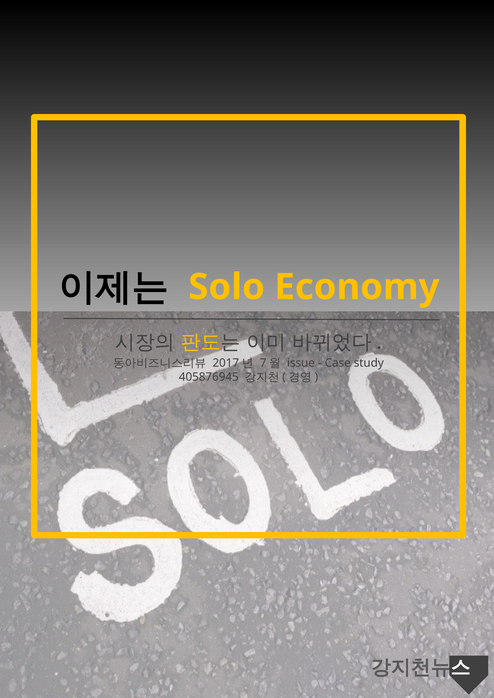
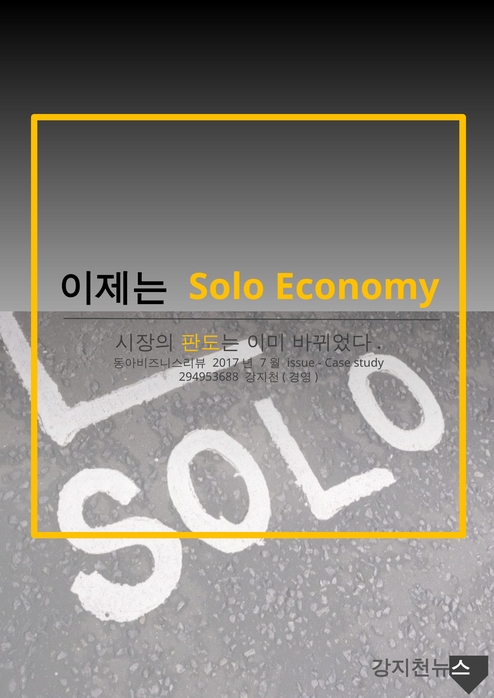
405876945: 405876945 -> 294953688
